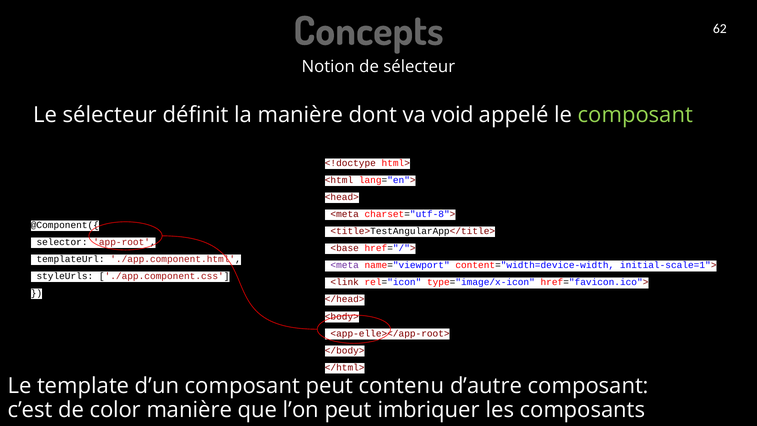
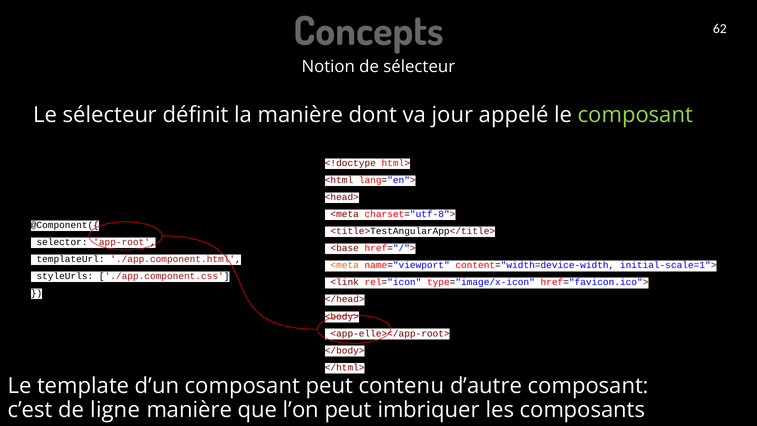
void: void -> jour
<meta at (345, 265) colour: purple -> orange
color: color -> ligne
